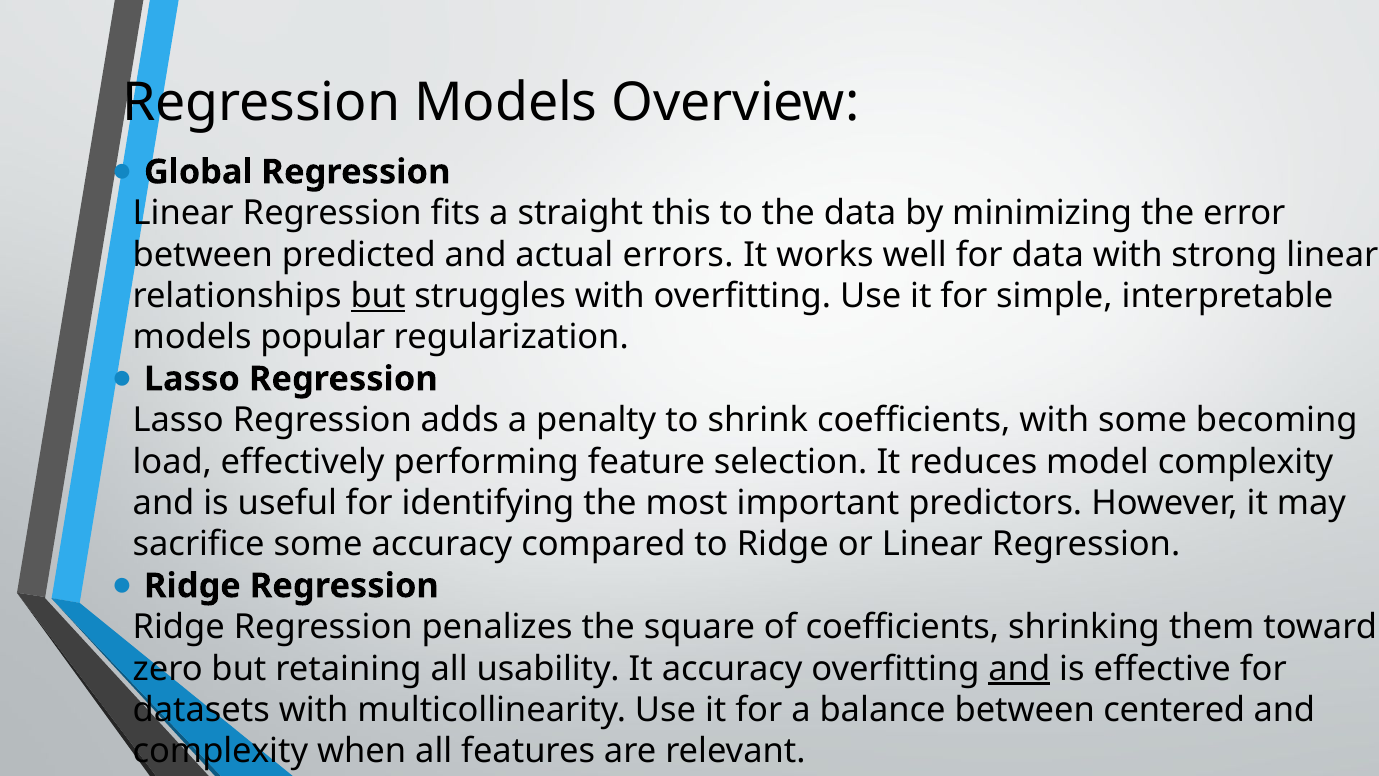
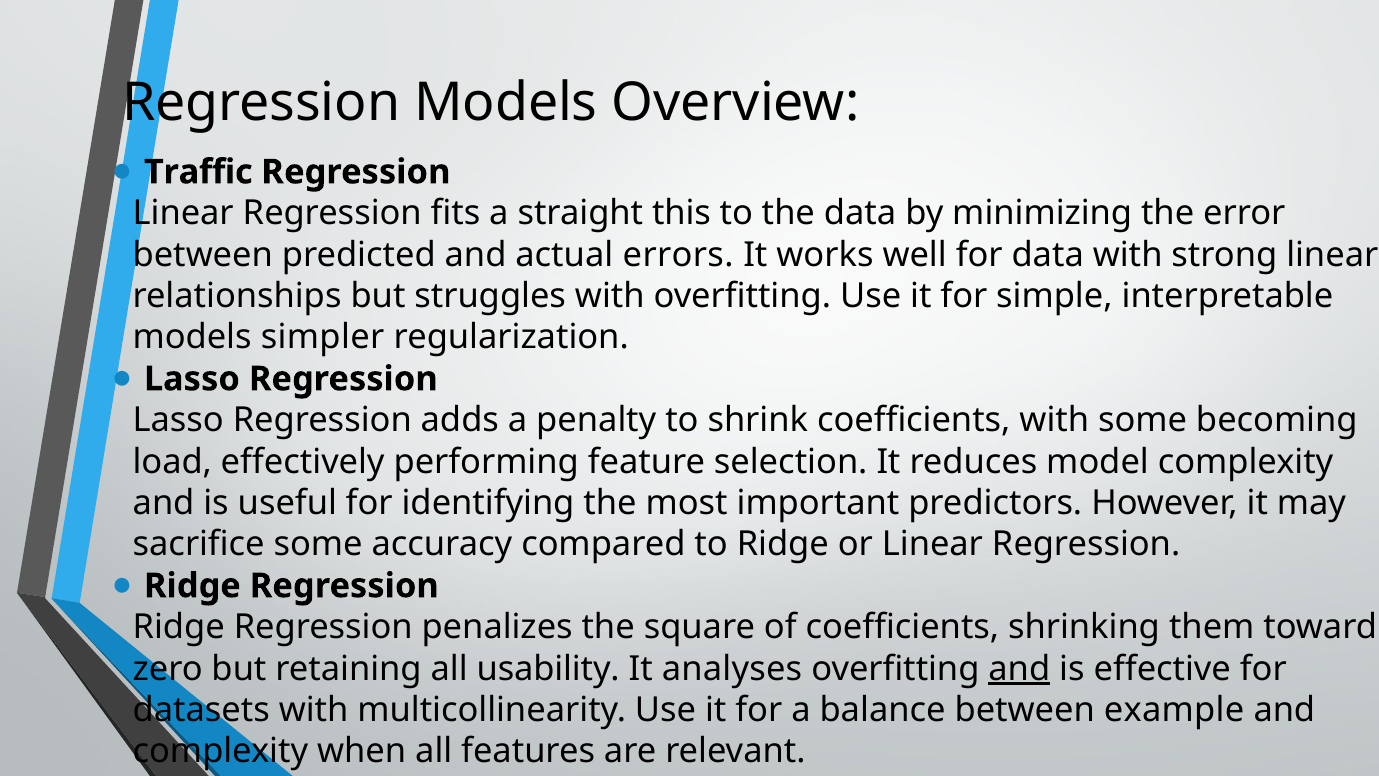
Global: Global -> Traffic
but at (378, 296) underline: present -> none
popular: popular -> simpler
It accuracy: accuracy -> analyses
centered: centered -> example
